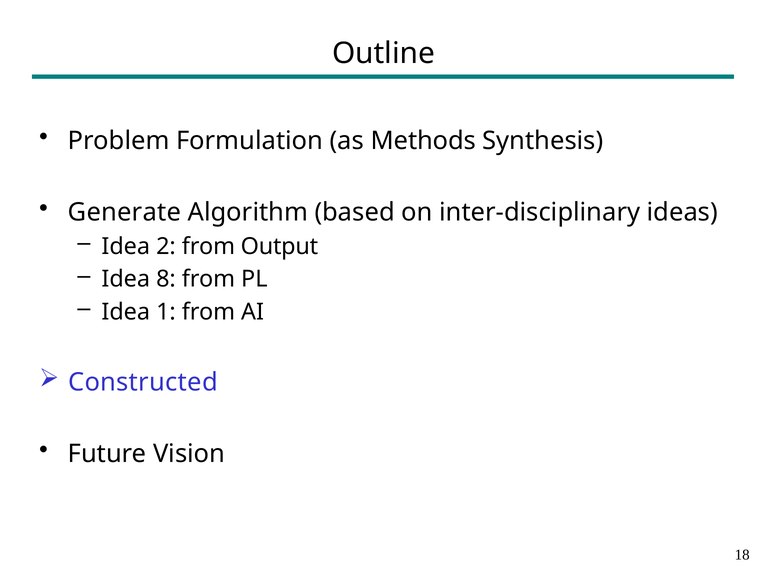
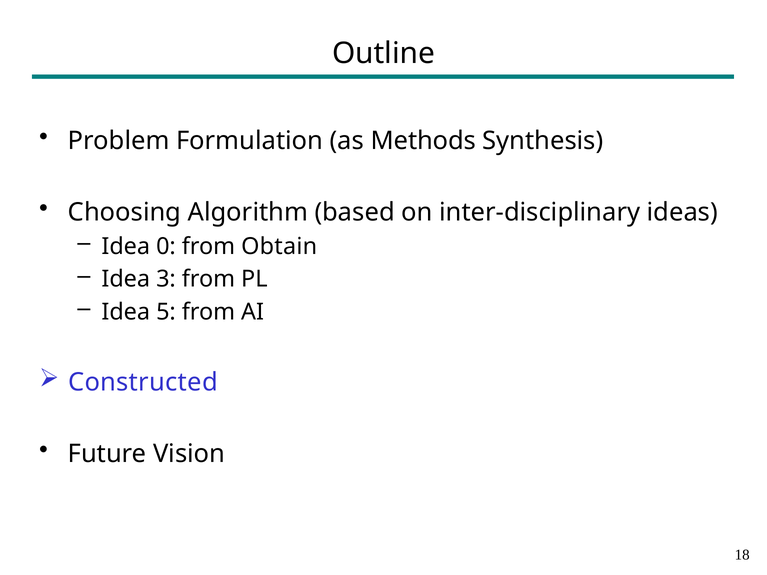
Generate: Generate -> Choosing
2: 2 -> 0
Output: Output -> Obtain
8: 8 -> 3
1: 1 -> 5
